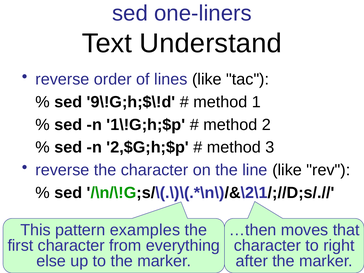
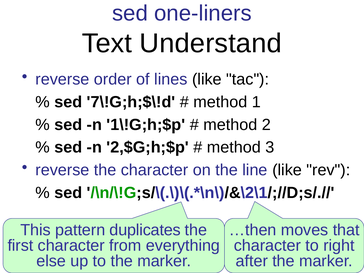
9\!G;h;$\!d: 9\!G;h;$\!d -> 7\!G;h;$\!d
examples: examples -> duplicates
